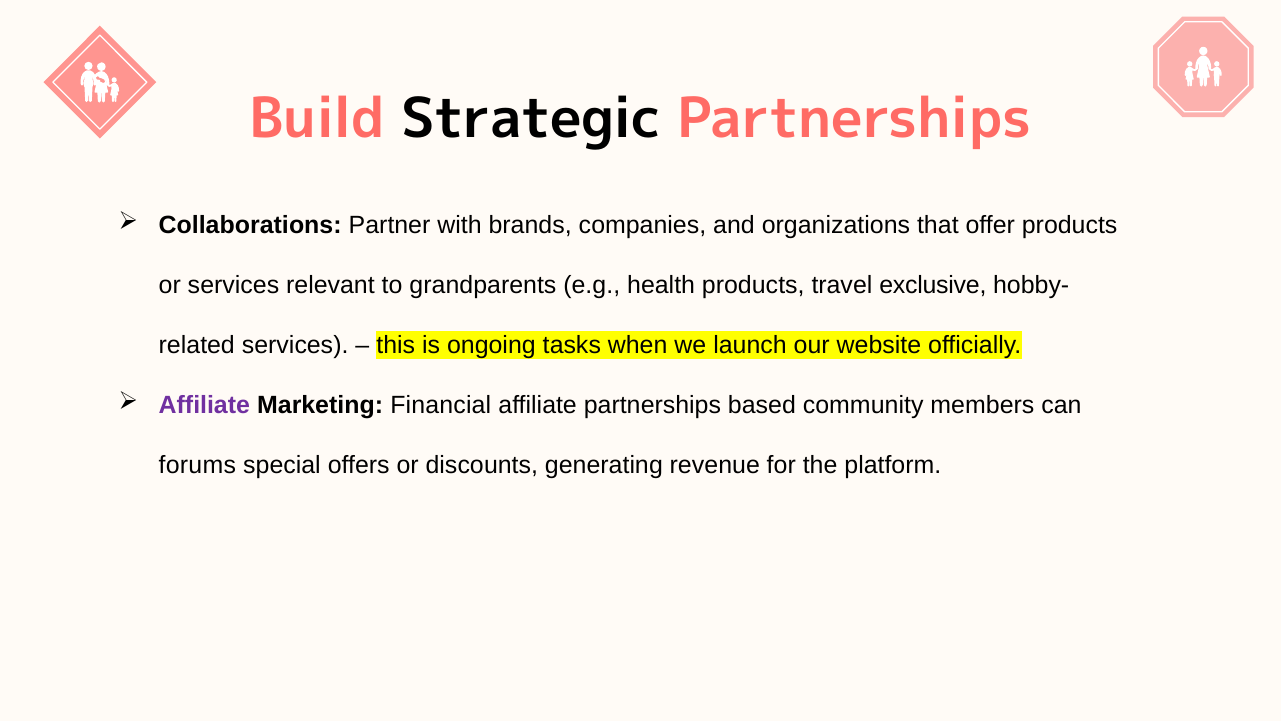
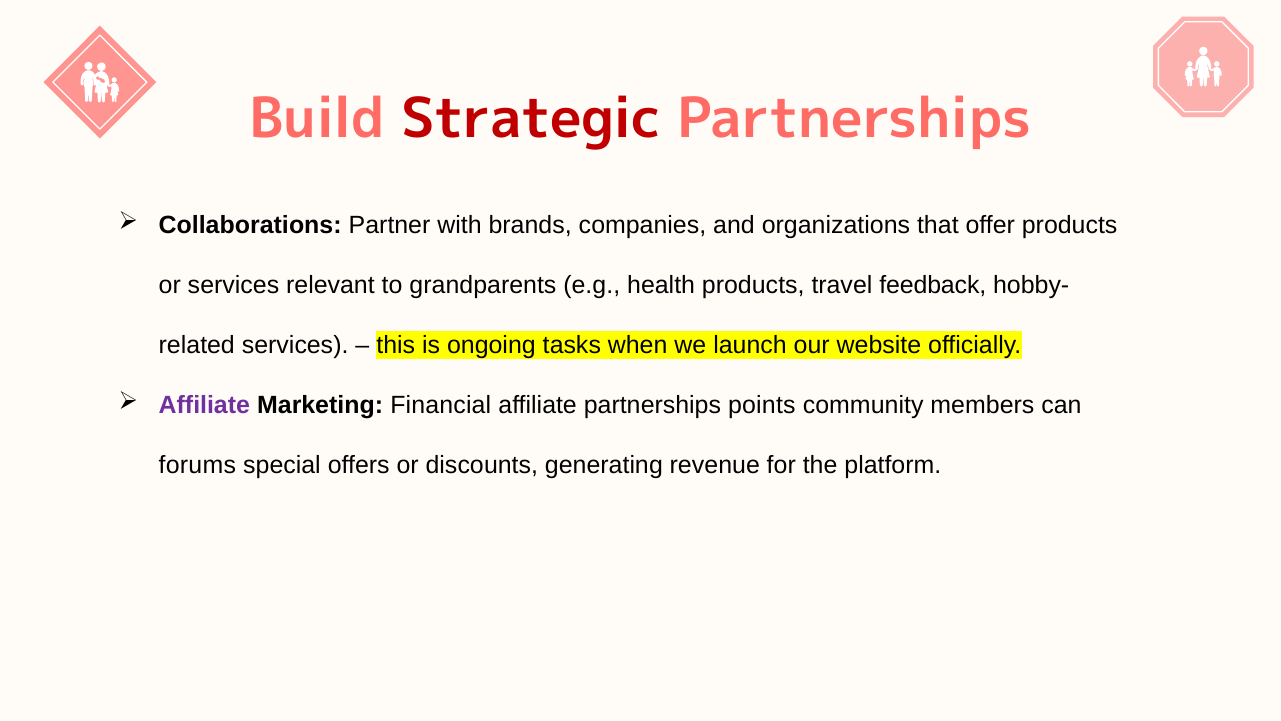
Strategic colour: black -> red
exclusive: exclusive -> feedback
based: based -> points
